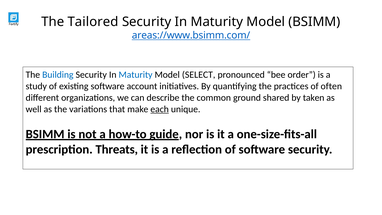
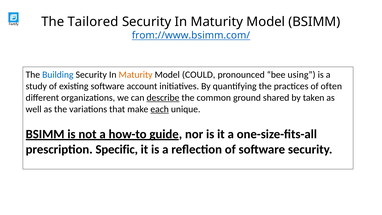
areas://www.bsimm.com/: areas://www.bsimm.com/ -> from://www.bsimm.com/
Maturity at (136, 75) colour: blue -> orange
SELECT: SELECT -> COULD
order: order -> using
describe underline: none -> present
Threats: Threats -> Specific
